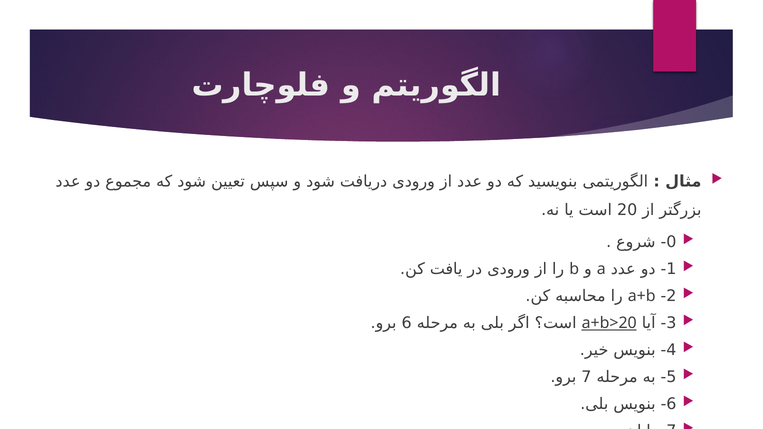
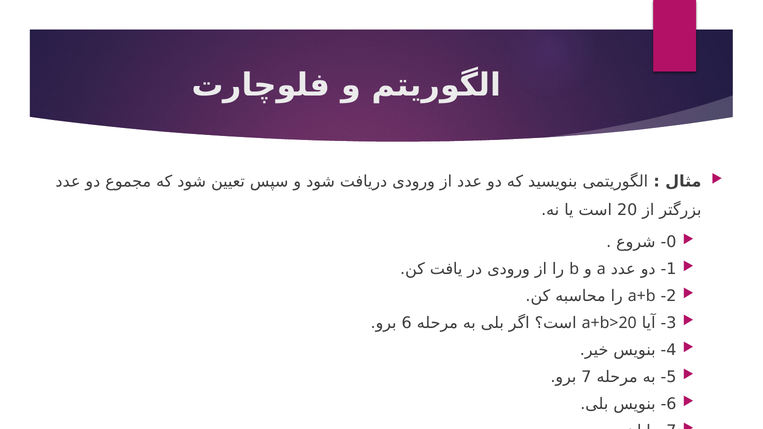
a+b>20 underline: present -> none
